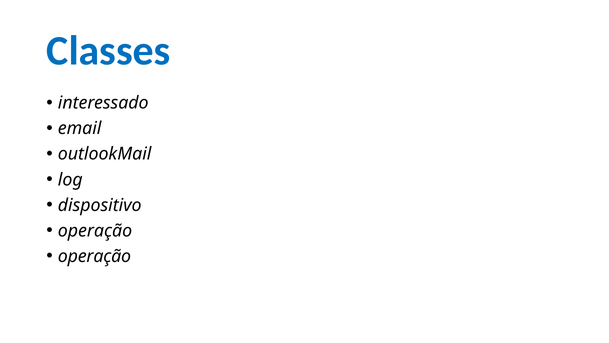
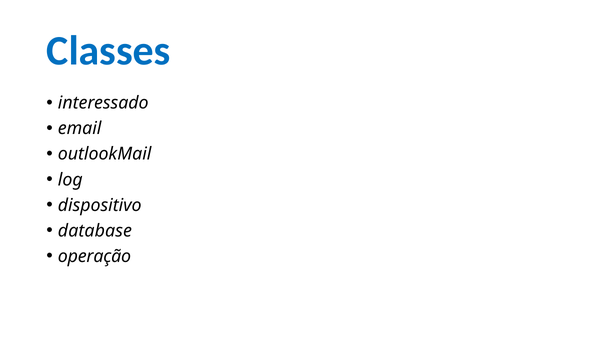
operação at (95, 230): operação -> database
